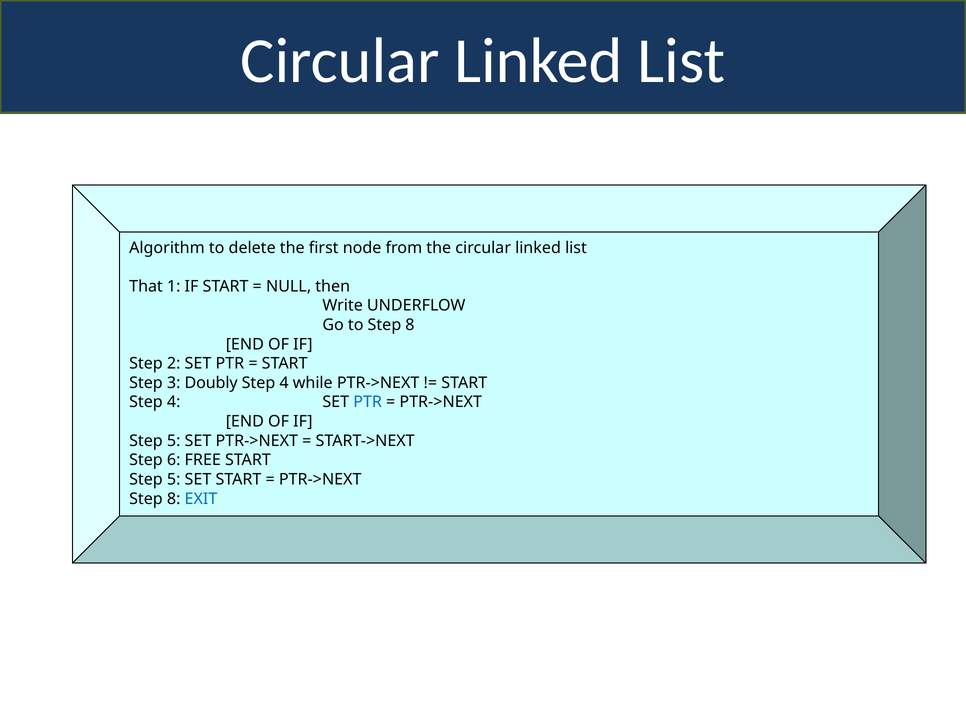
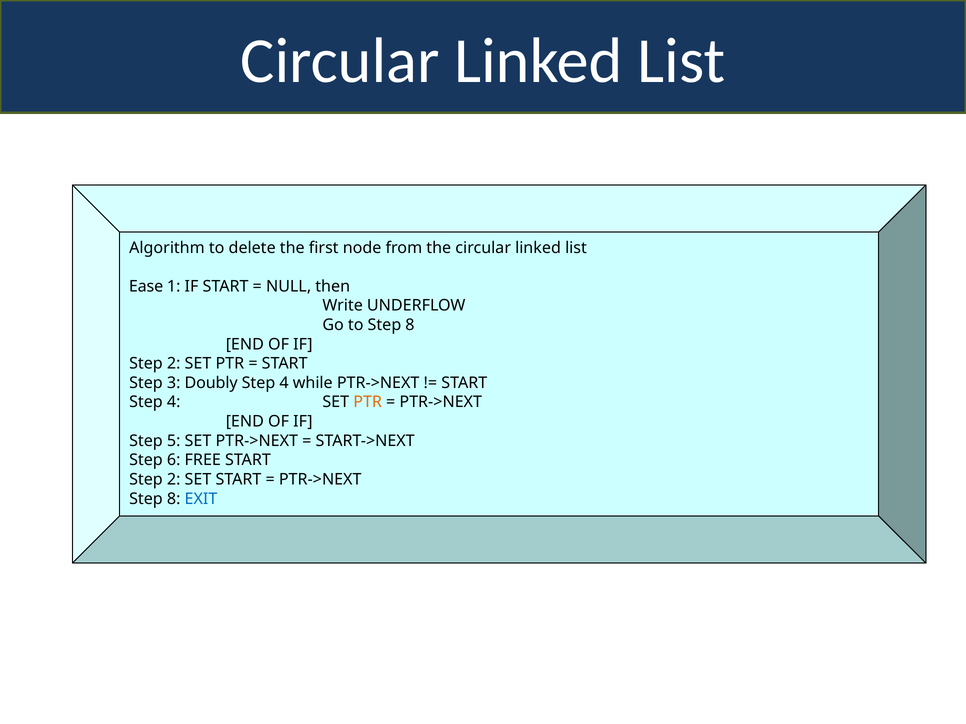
That: That -> Ease
PTR at (368, 402) colour: blue -> orange
5 at (174, 480): 5 -> 2
